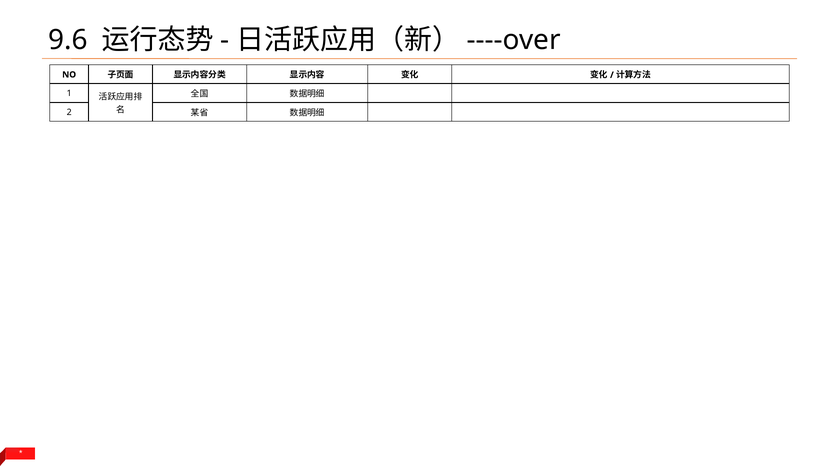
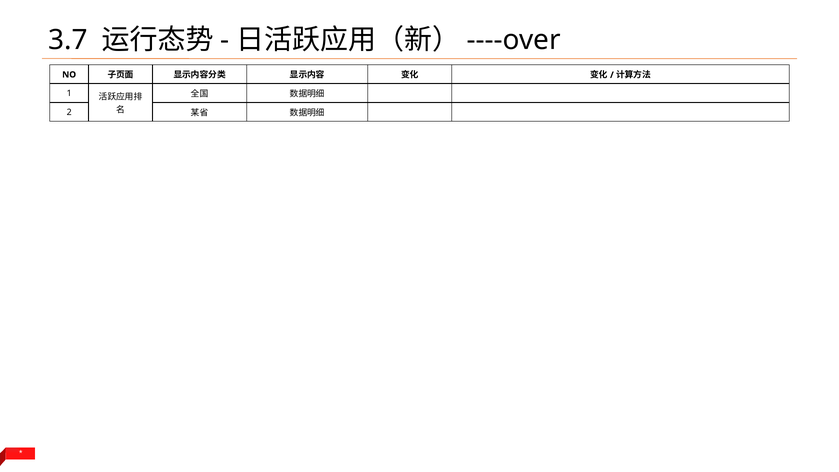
9.6: 9.6 -> 3.7
